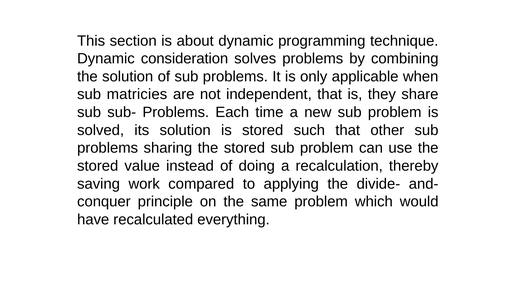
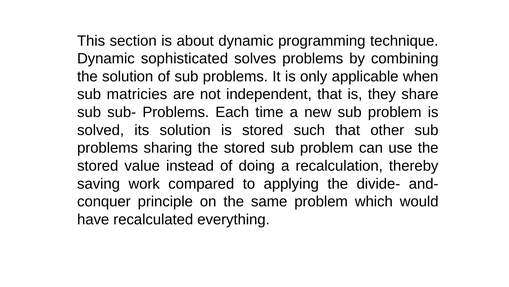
consideration: consideration -> sophisticated
